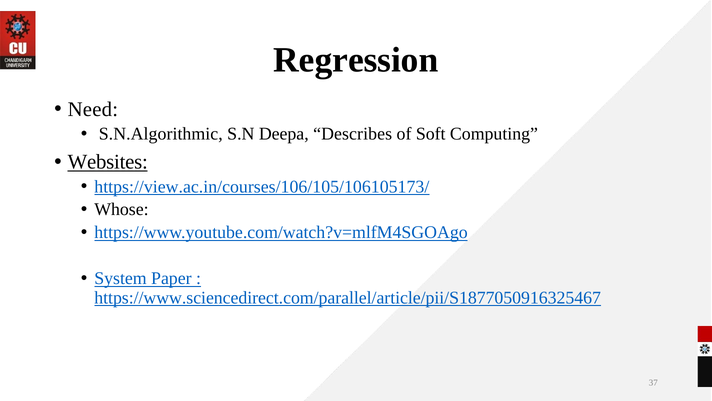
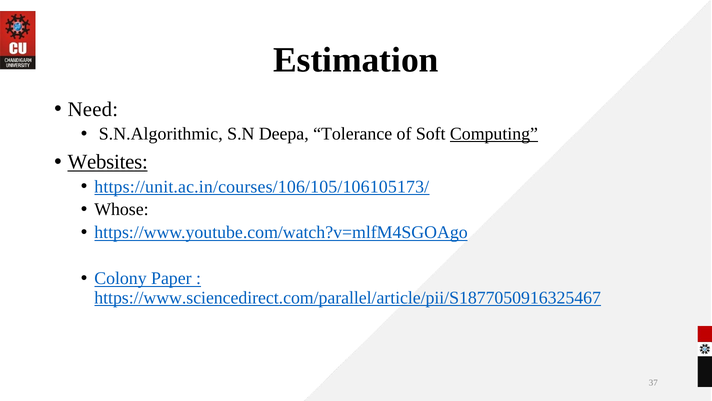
Regression: Regression -> Estimation
Describes: Describes -> Tolerance
Computing underline: none -> present
https://view.ac.in/courses/106/105/106105173/: https://view.ac.in/courses/106/105/106105173/ -> https://unit.ac.in/courses/106/105/106105173/
System: System -> Colony
